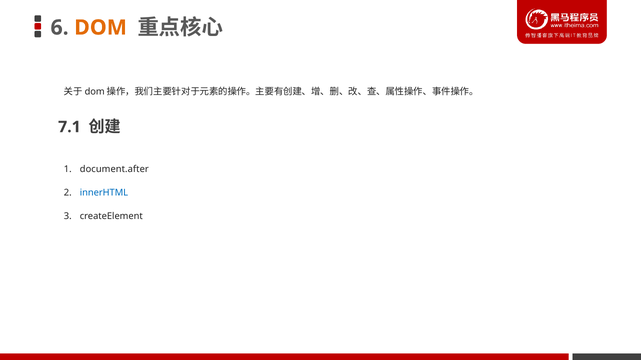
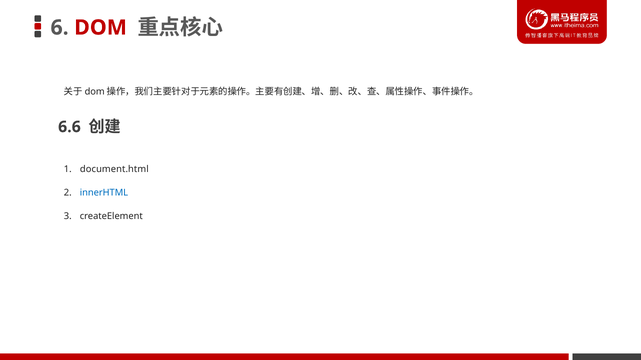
DOM colour: orange -> red
7.1: 7.1 -> 6.6
document.after: document.after -> document.html
